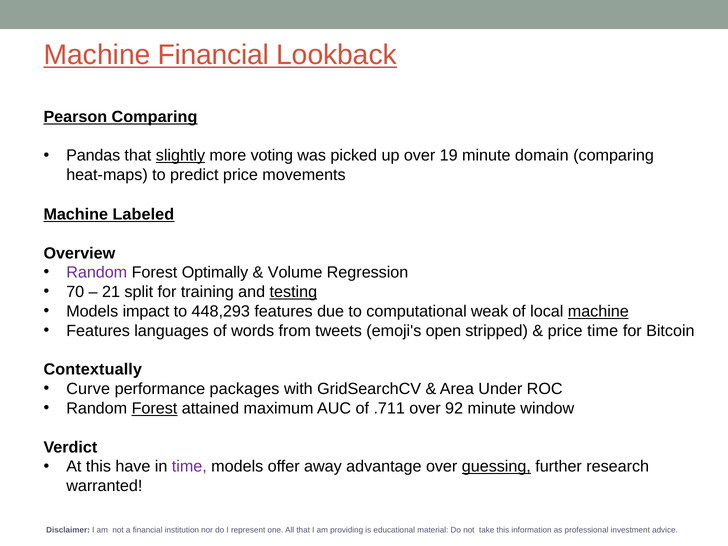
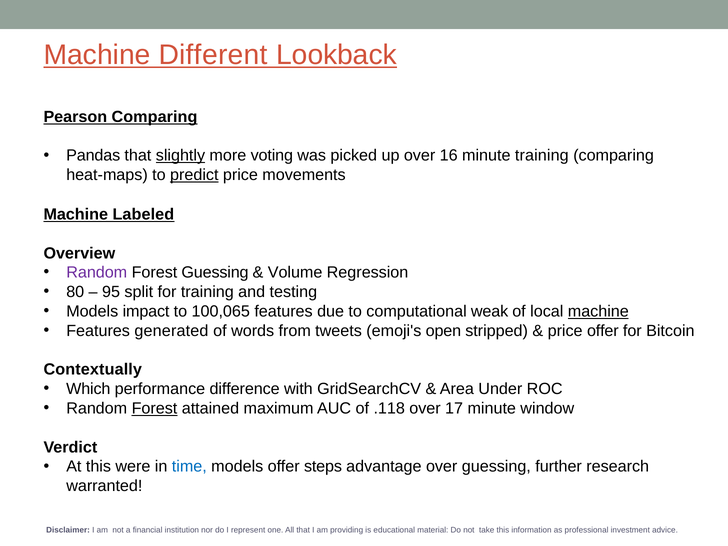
Machine Financial: Financial -> Different
19: 19 -> 16
minute domain: domain -> training
predict underline: none -> present
Forest Optimally: Optimally -> Guessing
70: 70 -> 80
21: 21 -> 95
testing underline: present -> none
448,293: 448,293 -> 100,065
languages: languages -> generated
price time: time -> offer
Curve: Curve -> Which
packages: packages -> difference
.711: .711 -> .118
92: 92 -> 17
have: have -> were
time at (189, 467) colour: purple -> blue
away: away -> steps
guessing at (496, 467) underline: present -> none
